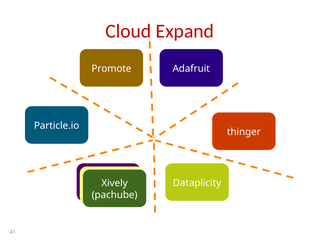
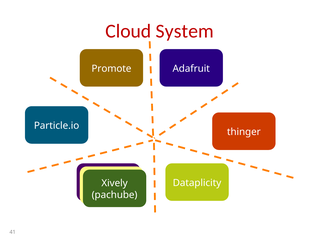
Expand: Expand -> System
